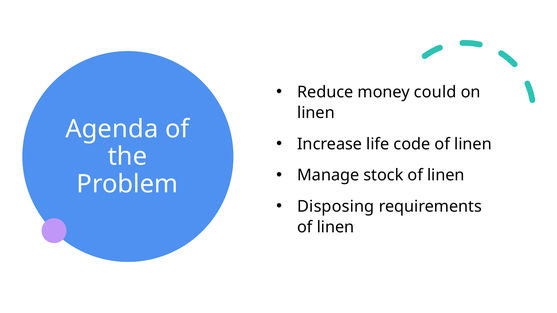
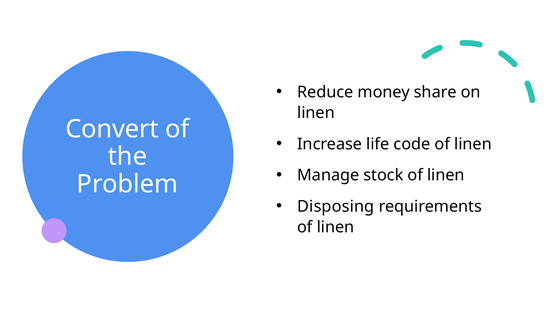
could: could -> share
Agenda: Agenda -> Convert
